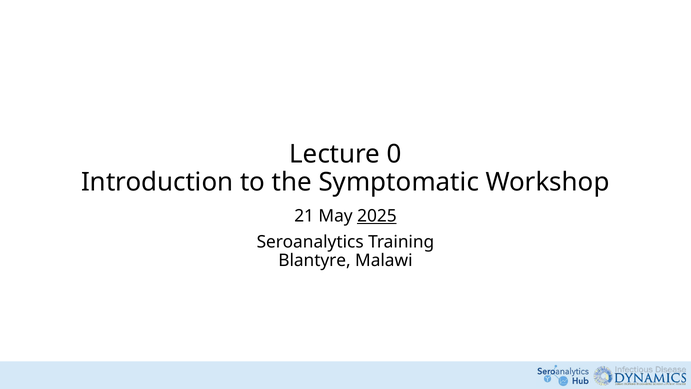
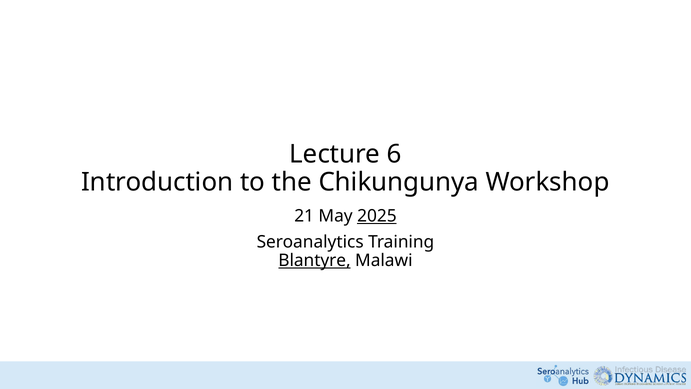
0: 0 -> 6
Symptomatic: Symptomatic -> Chikungunya
Blantyre underline: none -> present
